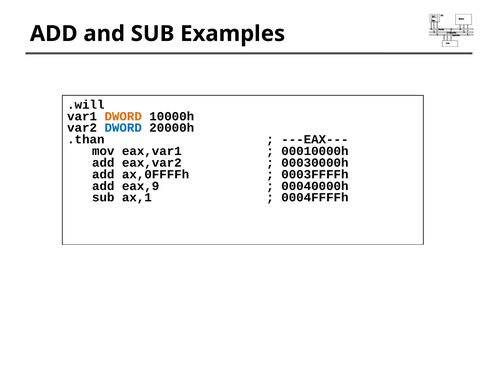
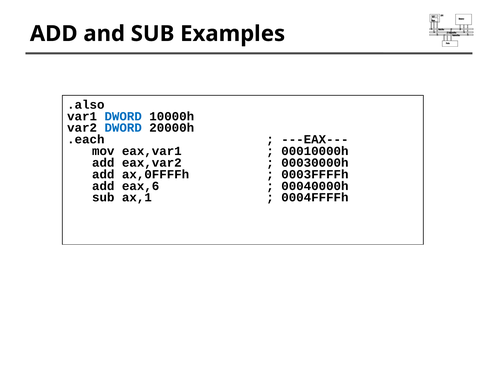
.will: .will -> .also
DWORD at (123, 116) colour: orange -> blue
.than: .than -> .each
eax,9: eax,9 -> eax,6
